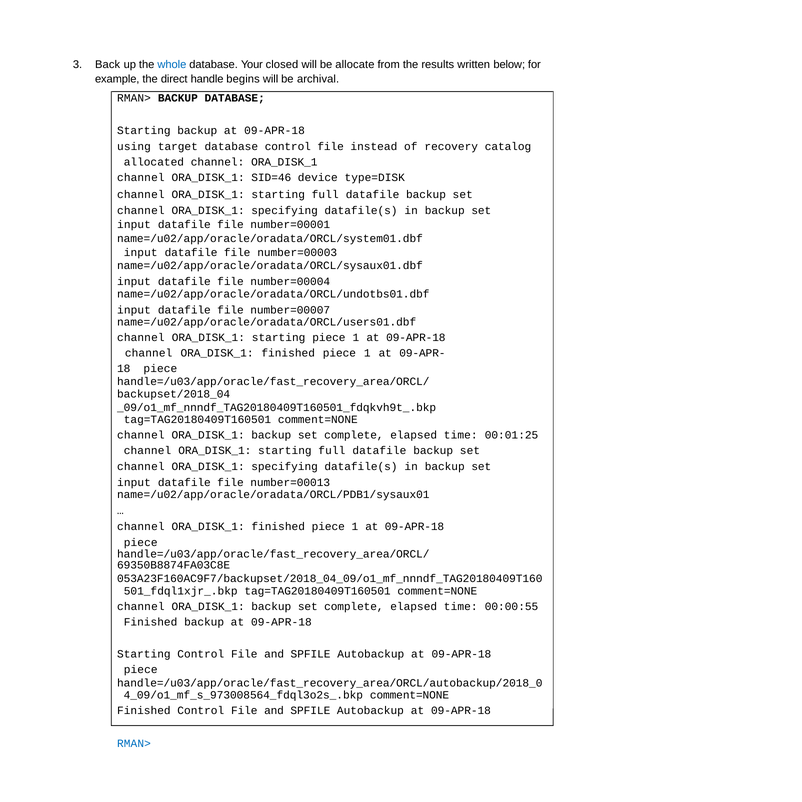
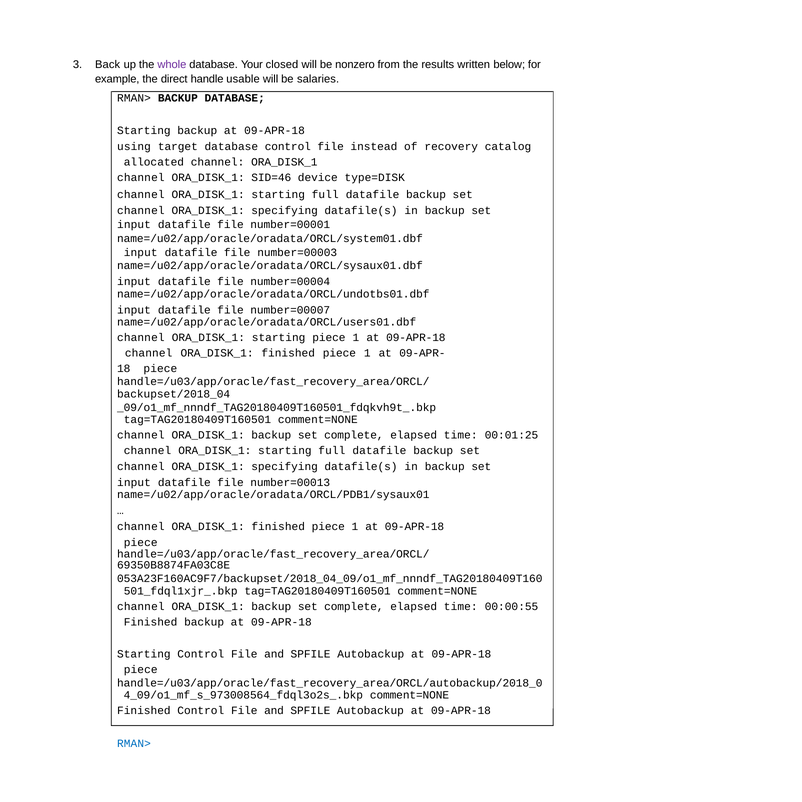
whole colour: blue -> purple
allocate: allocate -> nonzero
begins: begins -> usable
archival: archival -> salaries
